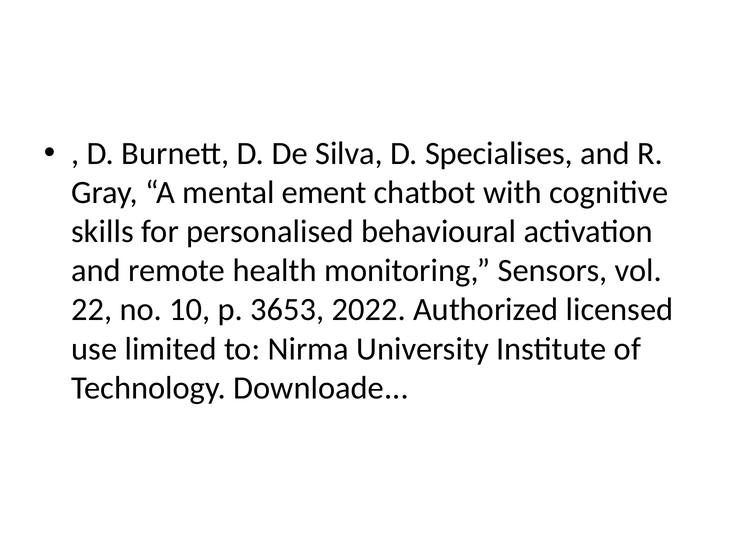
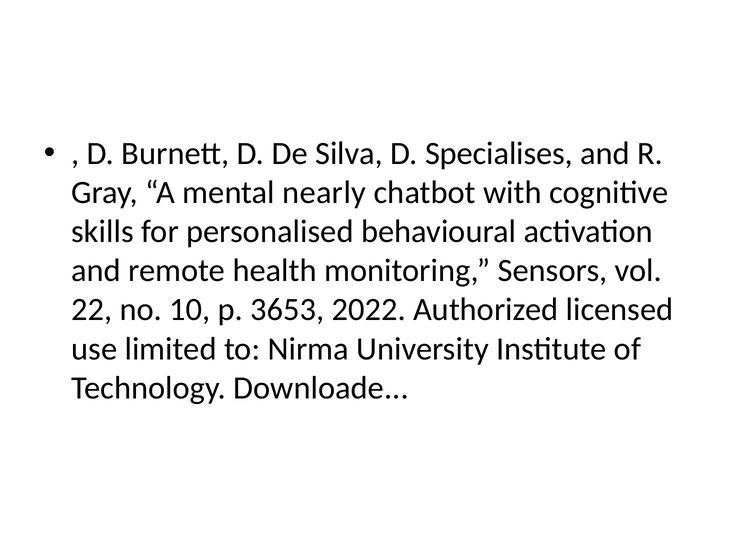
ement: ement -> nearly
